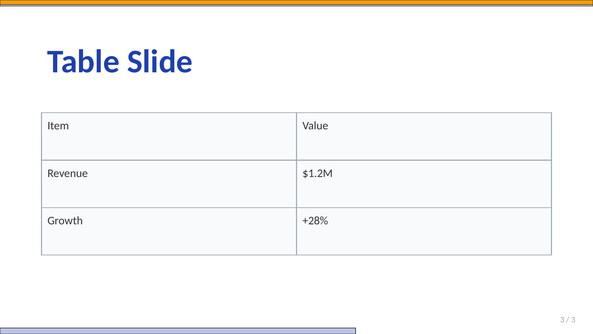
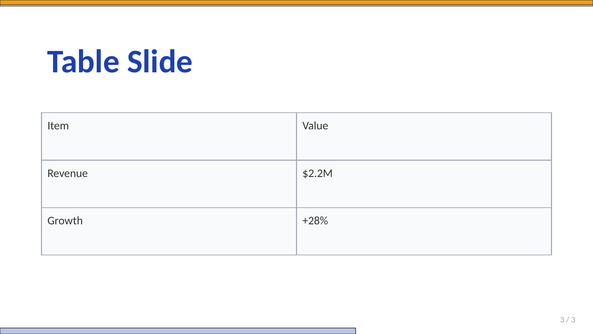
$1.2M: $1.2M -> $2.2M
